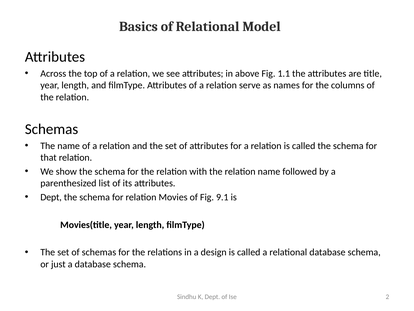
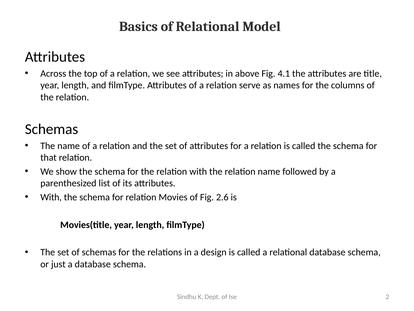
1.1: 1.1 -> 4.1
Dept at (51, 197): Dept -> With
9.1: 9.1 -> 2.6
